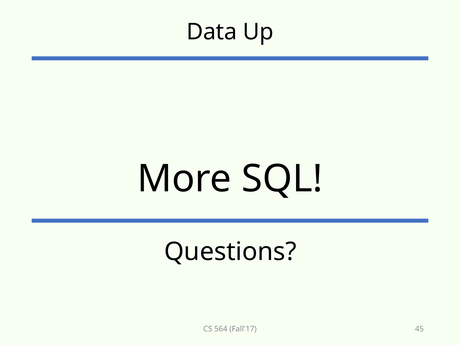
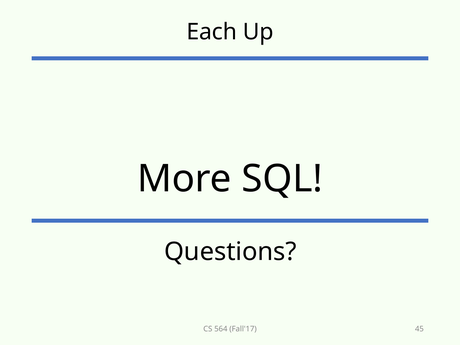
Data: Data -> Each
